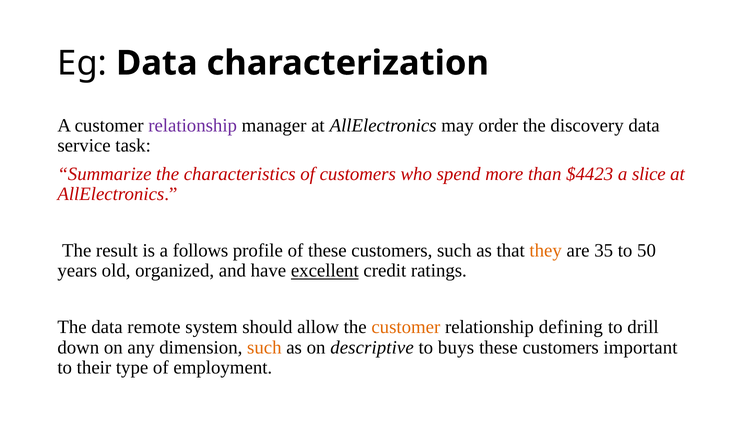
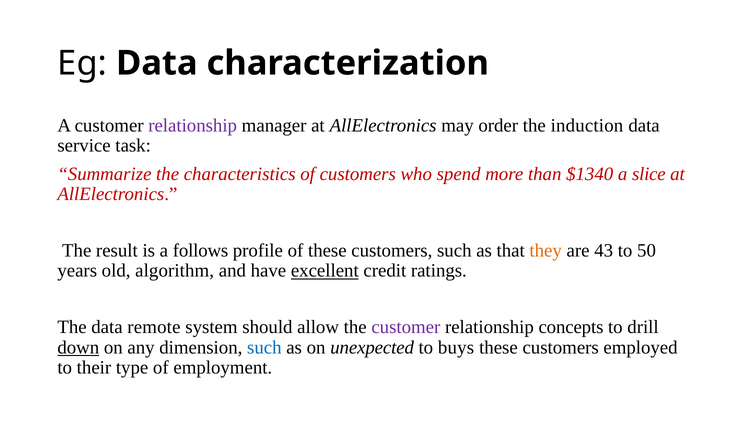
discovery: discovery -> induction
$4423: $4423 -> $1340
35: 35 -> 43
organized: organized -> algorithm
customer at (406, 327) colour: orange -> purple
defining: defining -> concepts
down underline: none -> present
such at (264, 348) colour: orange -> blue
descriptive: descriptive -> unexpected
important: important -> employed
